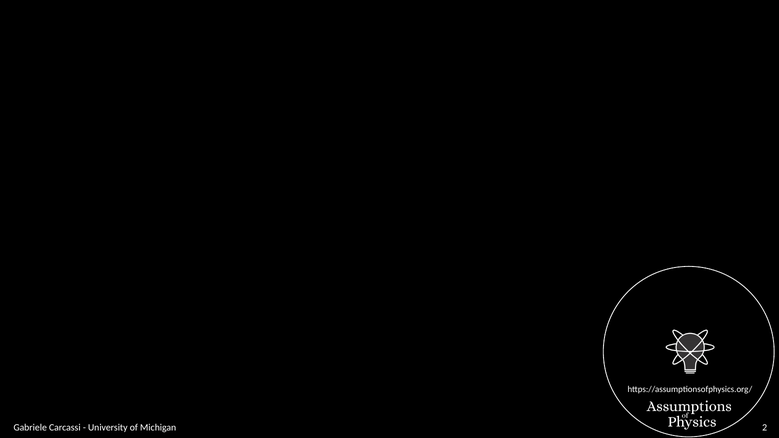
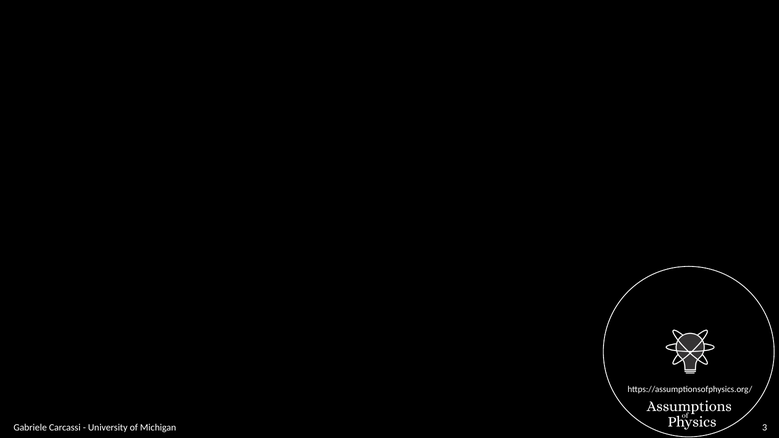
2: 2 -> 3
